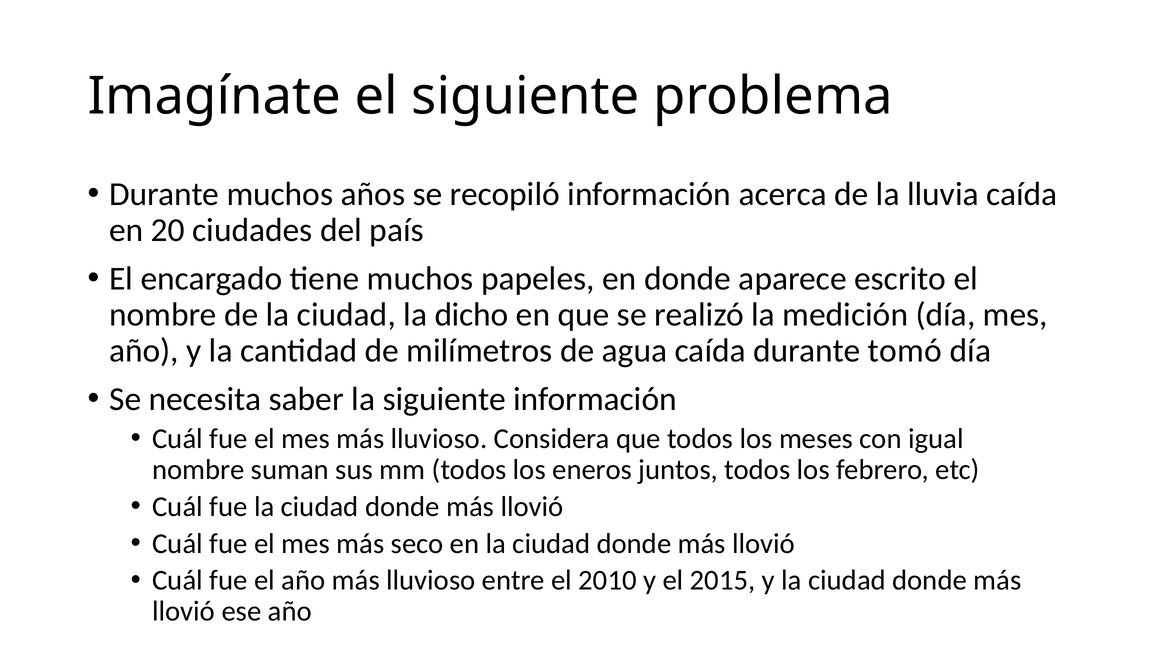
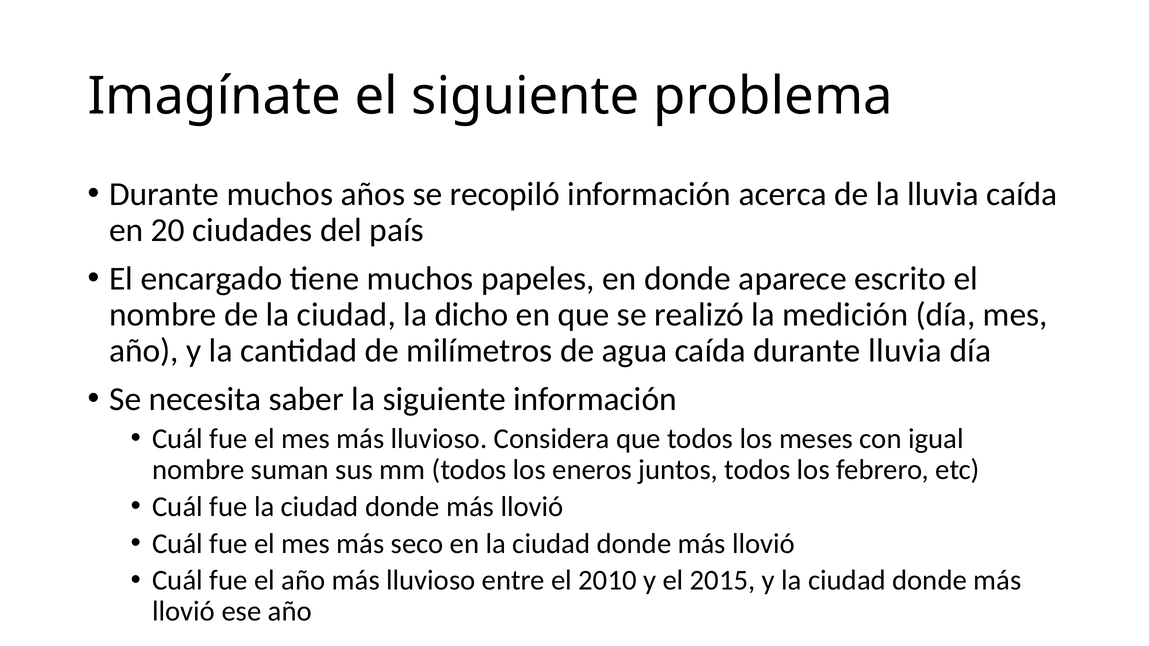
durante tomó: tomó -> lluvia
